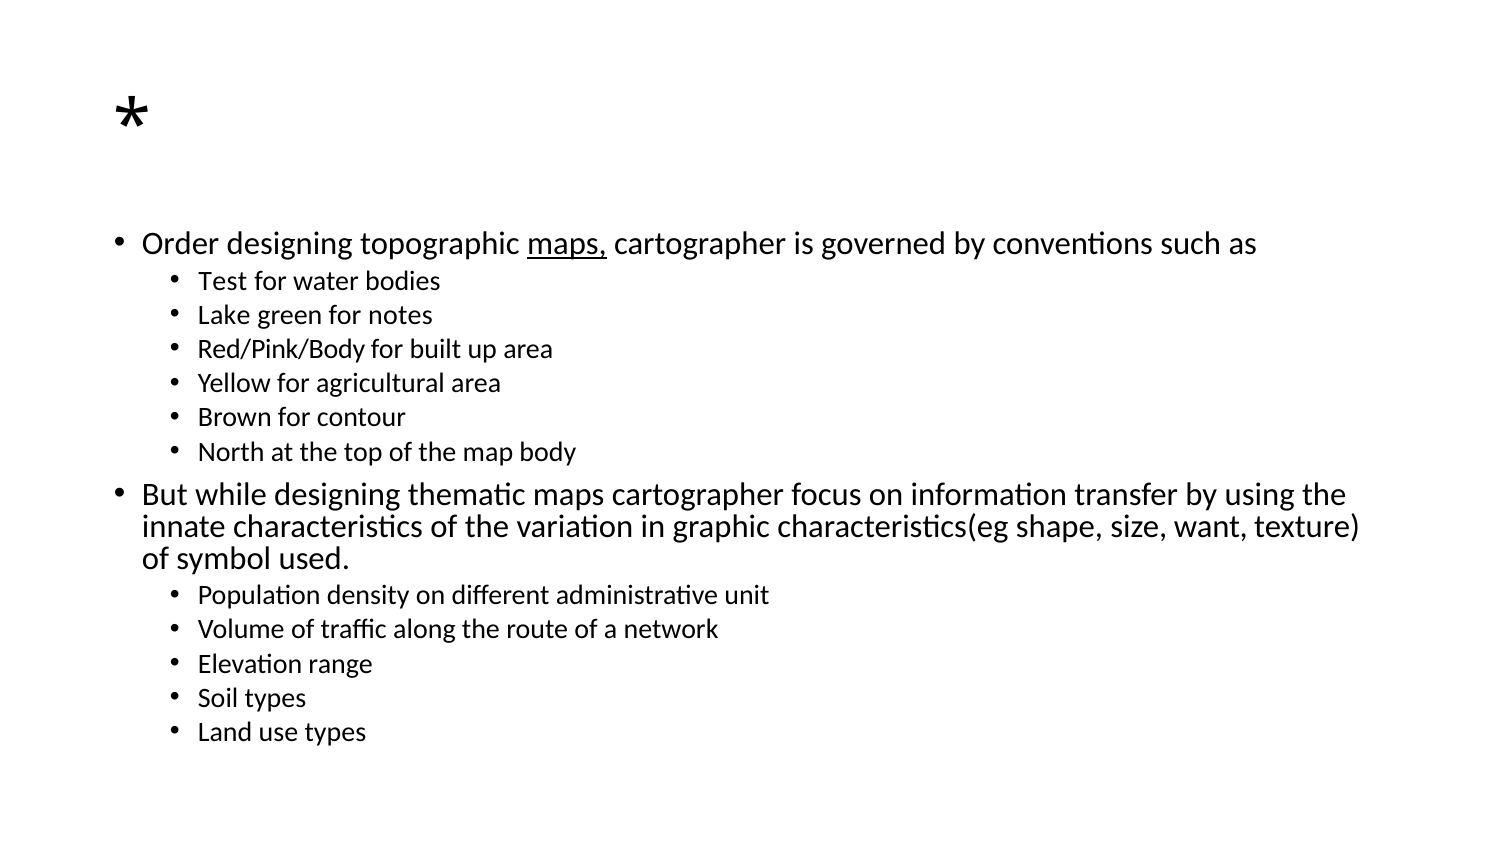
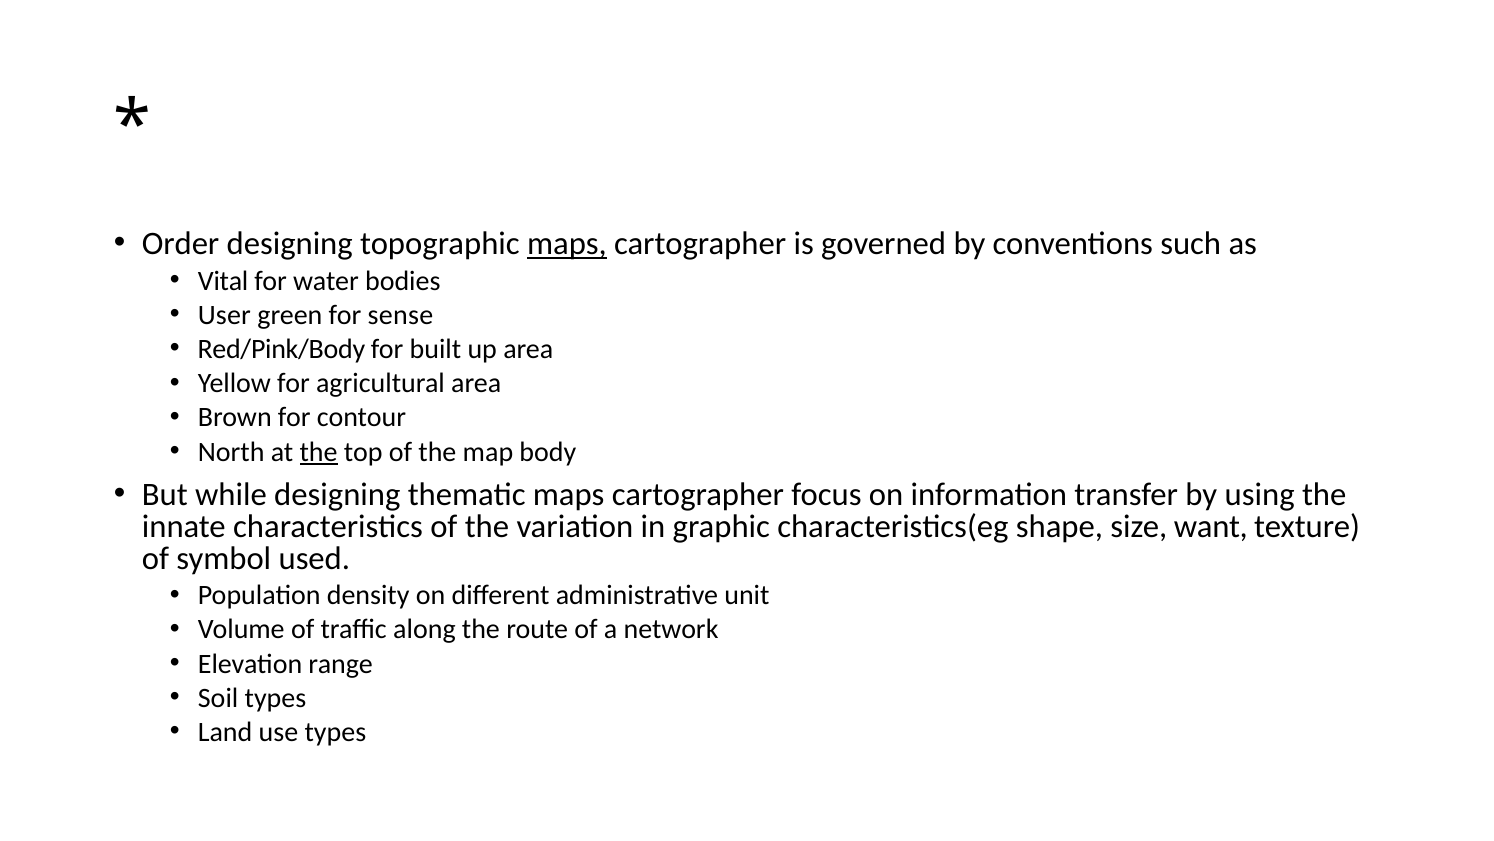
Test: Test -> Vital
Lake: Lake -> User
notes: notes -> sense
the at (319, 452) underline: none -> present
